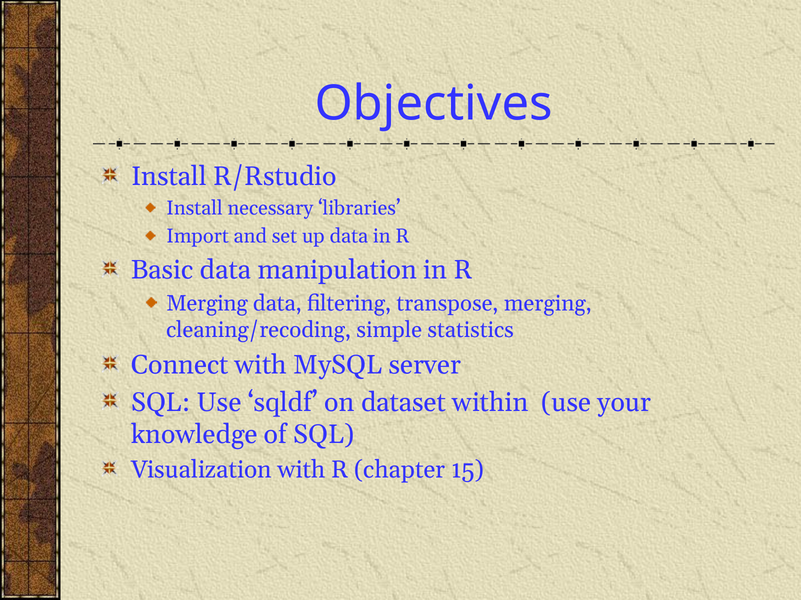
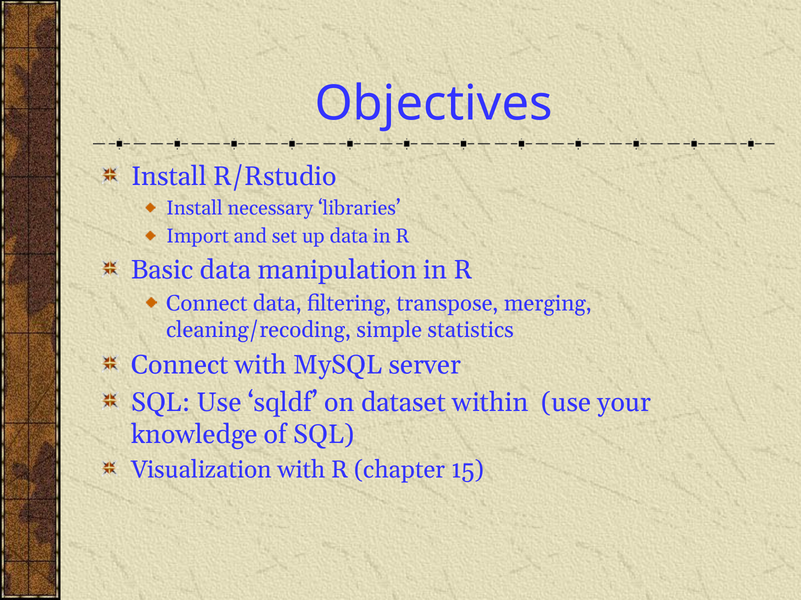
Merging at (207, 304): Merging -> Connect
